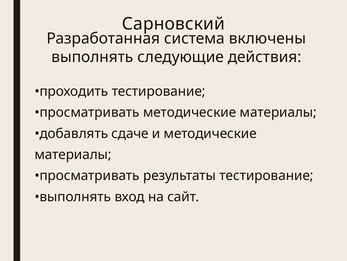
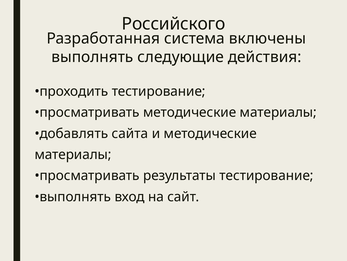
Сарновский: Сарновский -> Российского
сдаче: сдаче -> сайта
